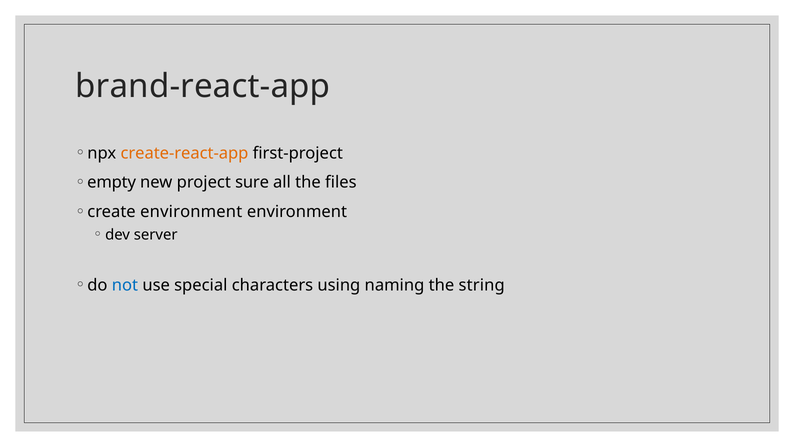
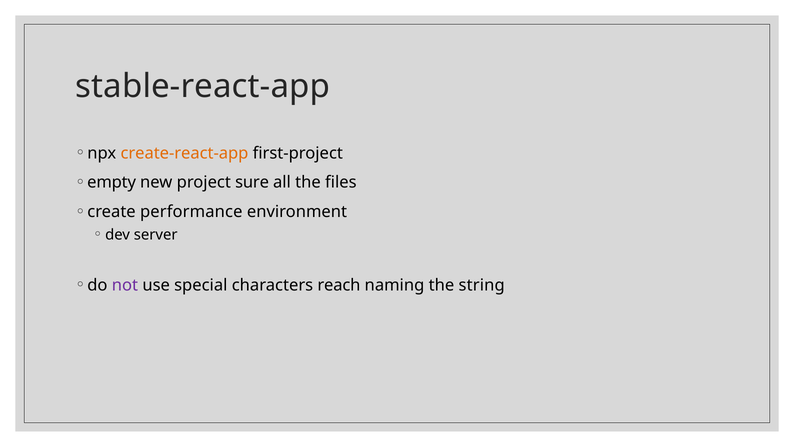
brand-react-app: brand-react-app -> stable-react-app
create environment: environment -> performance
not colour: blue -> purple
using: using -> reach
